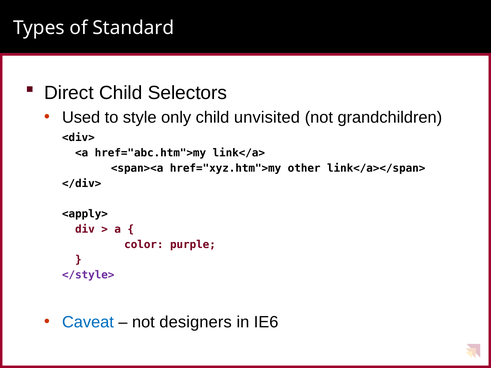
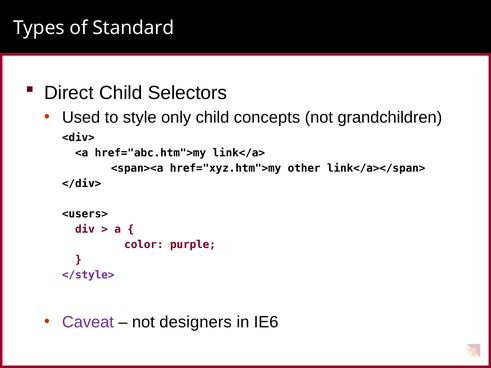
unvisited: unvisited -> concepts
<apply>: <apply> -> <users>
Caveat colour: blue -> purple
